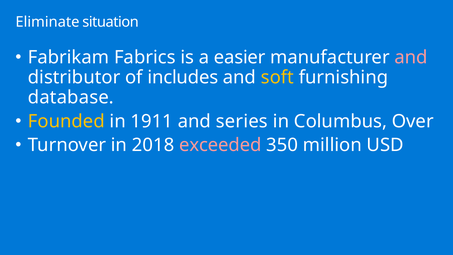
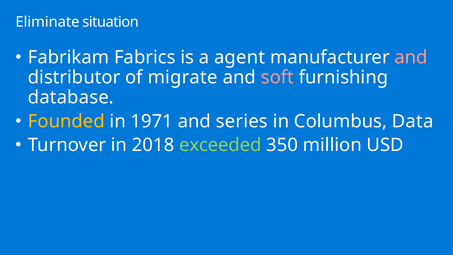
easier: easier -> agent
includes: includes -> migrate
soft colour: yellow -> pink
1911: 1911 -> 1971
Over: Over -> Data
exceeded colour: pink -> light green
